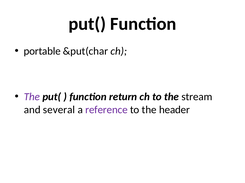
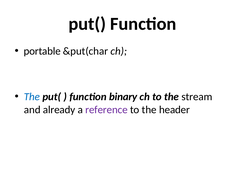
The at (32, 97) colour: purple -> blue
return: return -> binary
several: several -> already
